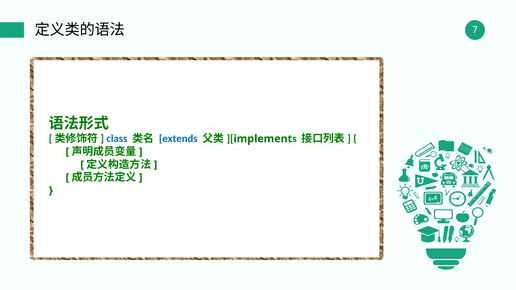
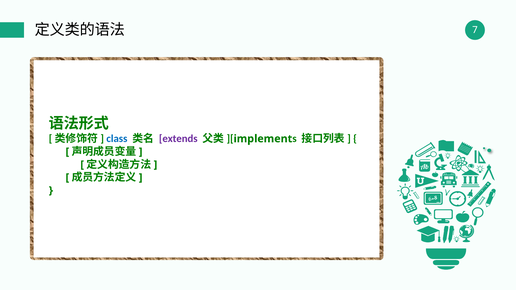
extends colour: blue -> purple
